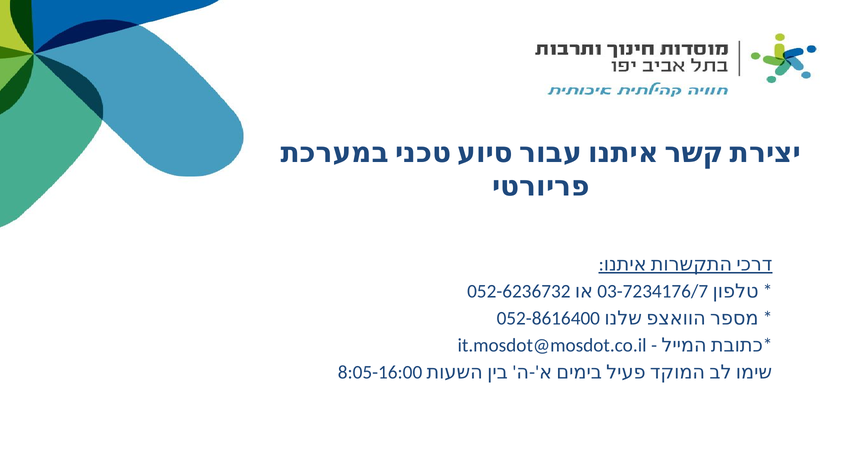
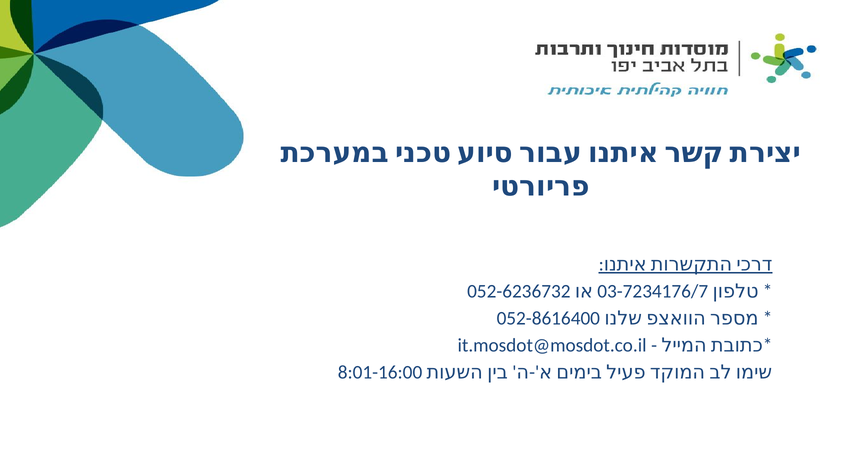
8:05-16:00: 8:05-16:00 -> 8:01-16:00
